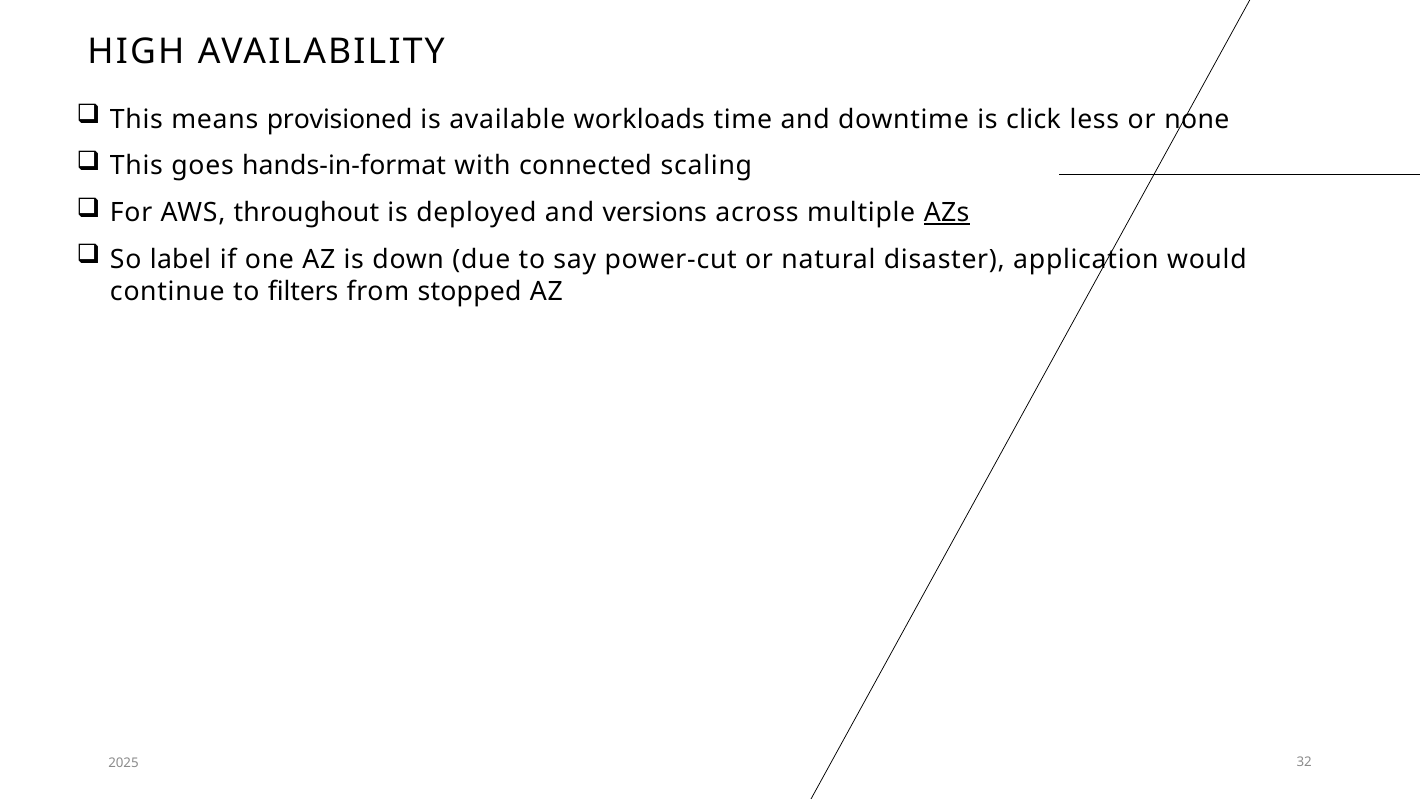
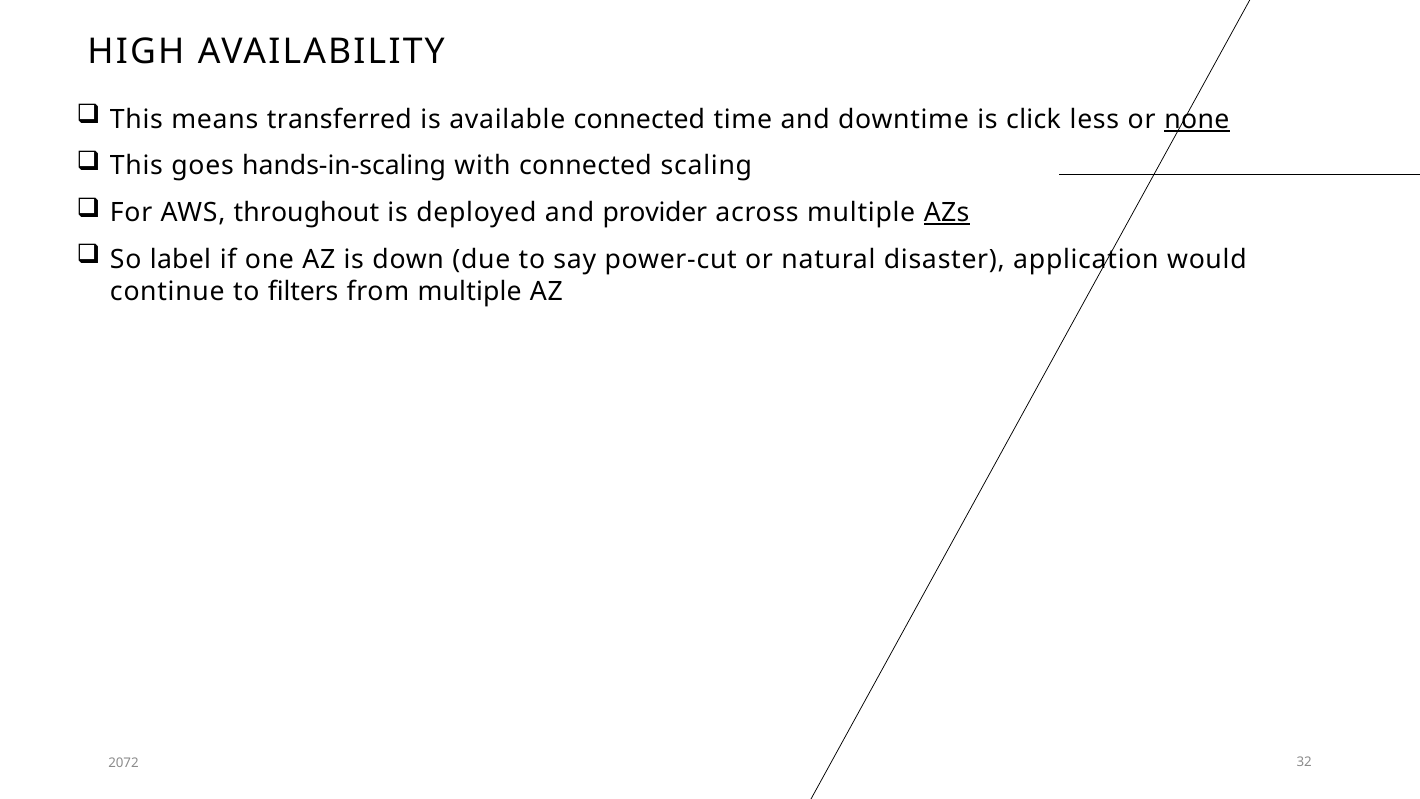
provisioned: provisioned -> transferred
available workloads: workloads -> connected
none underline: none -> present
hands-in-format: hands-in-format -> hands-in-scaling
versions: versions -> provider
from stopped: stopped -> multiple
2025: 2025 -> 2072
